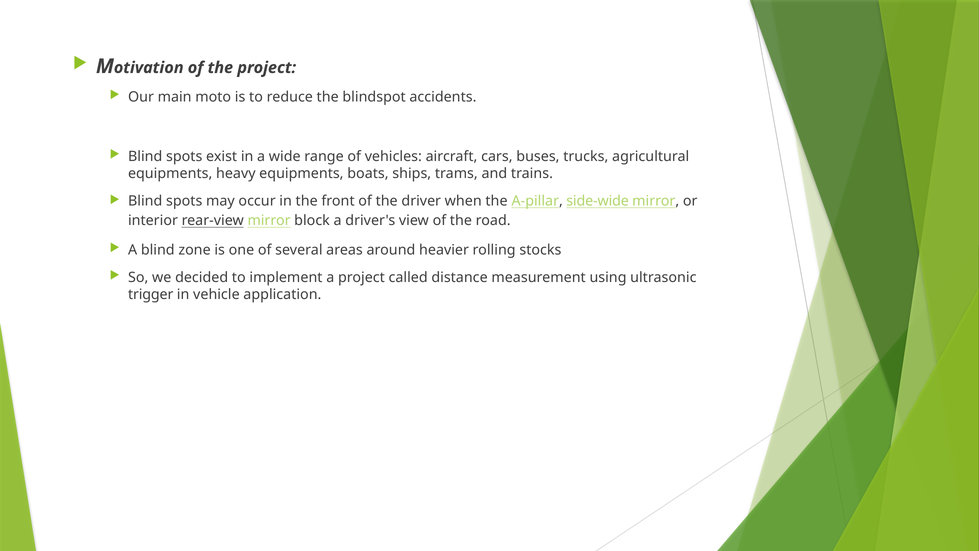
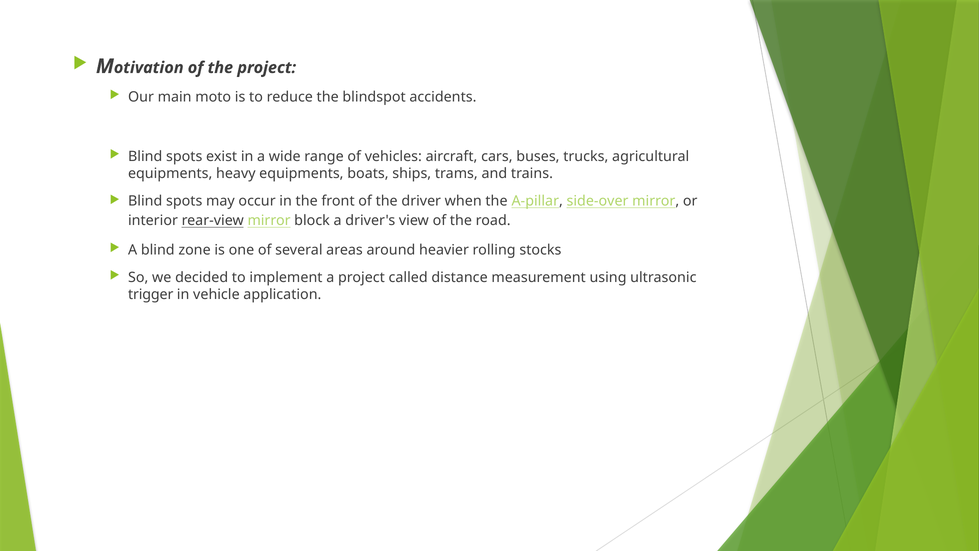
side-wide: side-wide -> side-over
